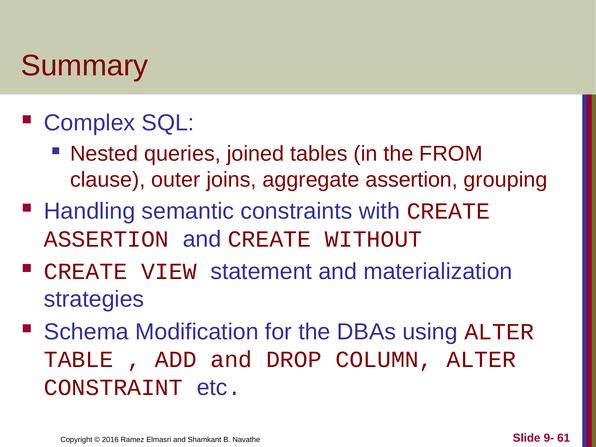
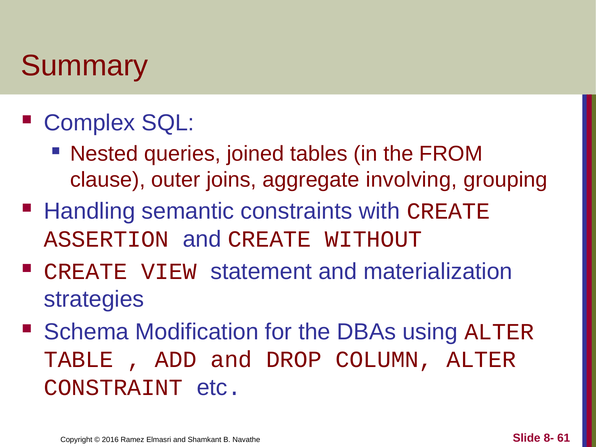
aggregate assertion: assertion -> involving
9-: 9- -> 8-
